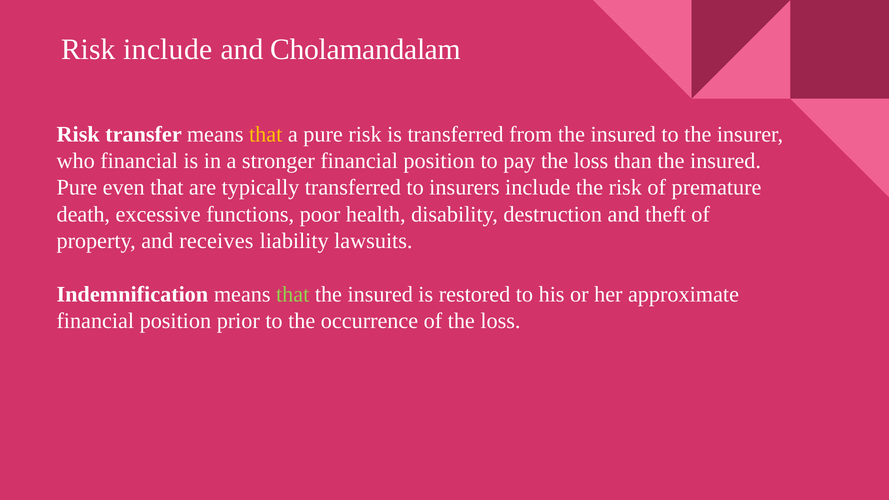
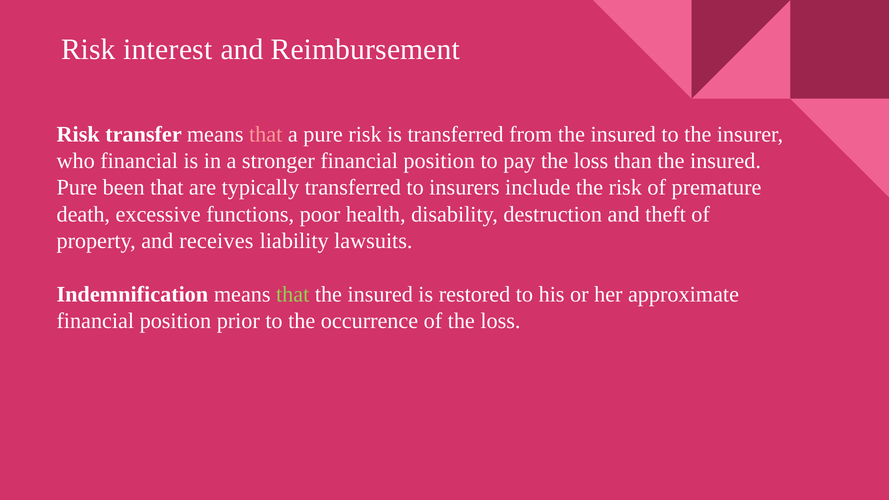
Risk include: include -> interest
Cholamandalam: Cholamandalam -> Reimbursement
that at (266, 134) colour: yellow -> pink
even: even -> been
